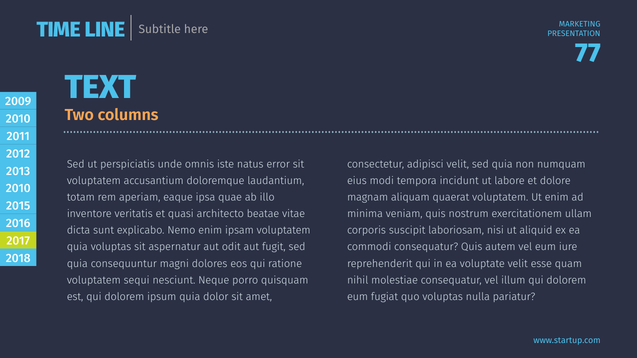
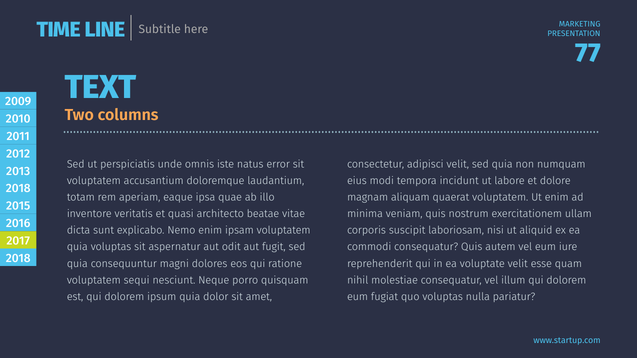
2010 at (18, 189): 2010 -> 2018
